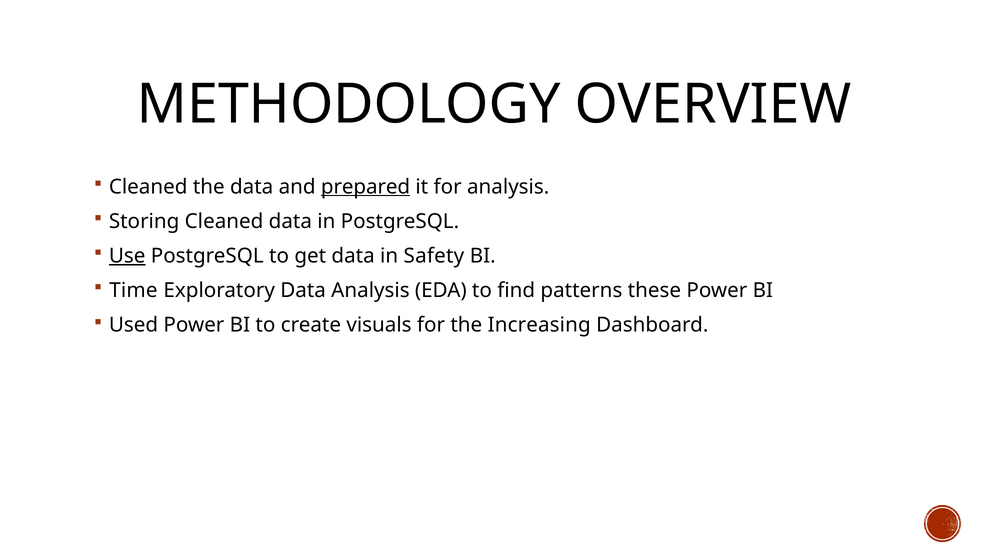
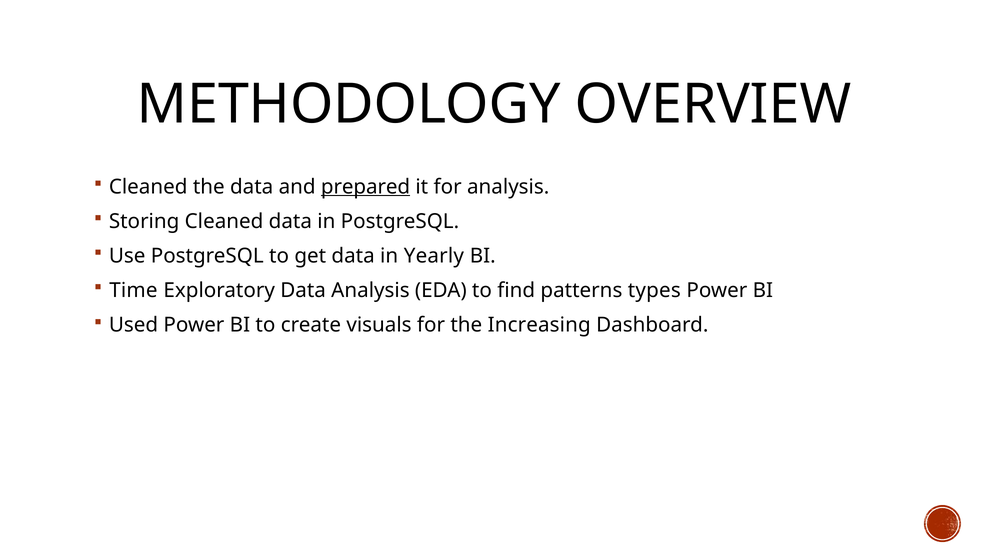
Use underline: present -> none
Safety: Safety -> Yearly
these: these -> types
